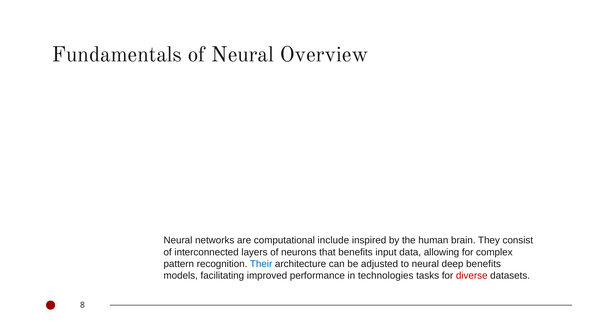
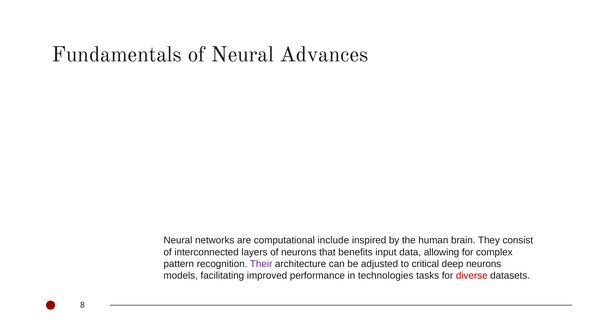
Overview: Overview -> Advances
Their colour: blue -> purple
to neural: neural -> critical
deep benefits: benefits -> neurons
